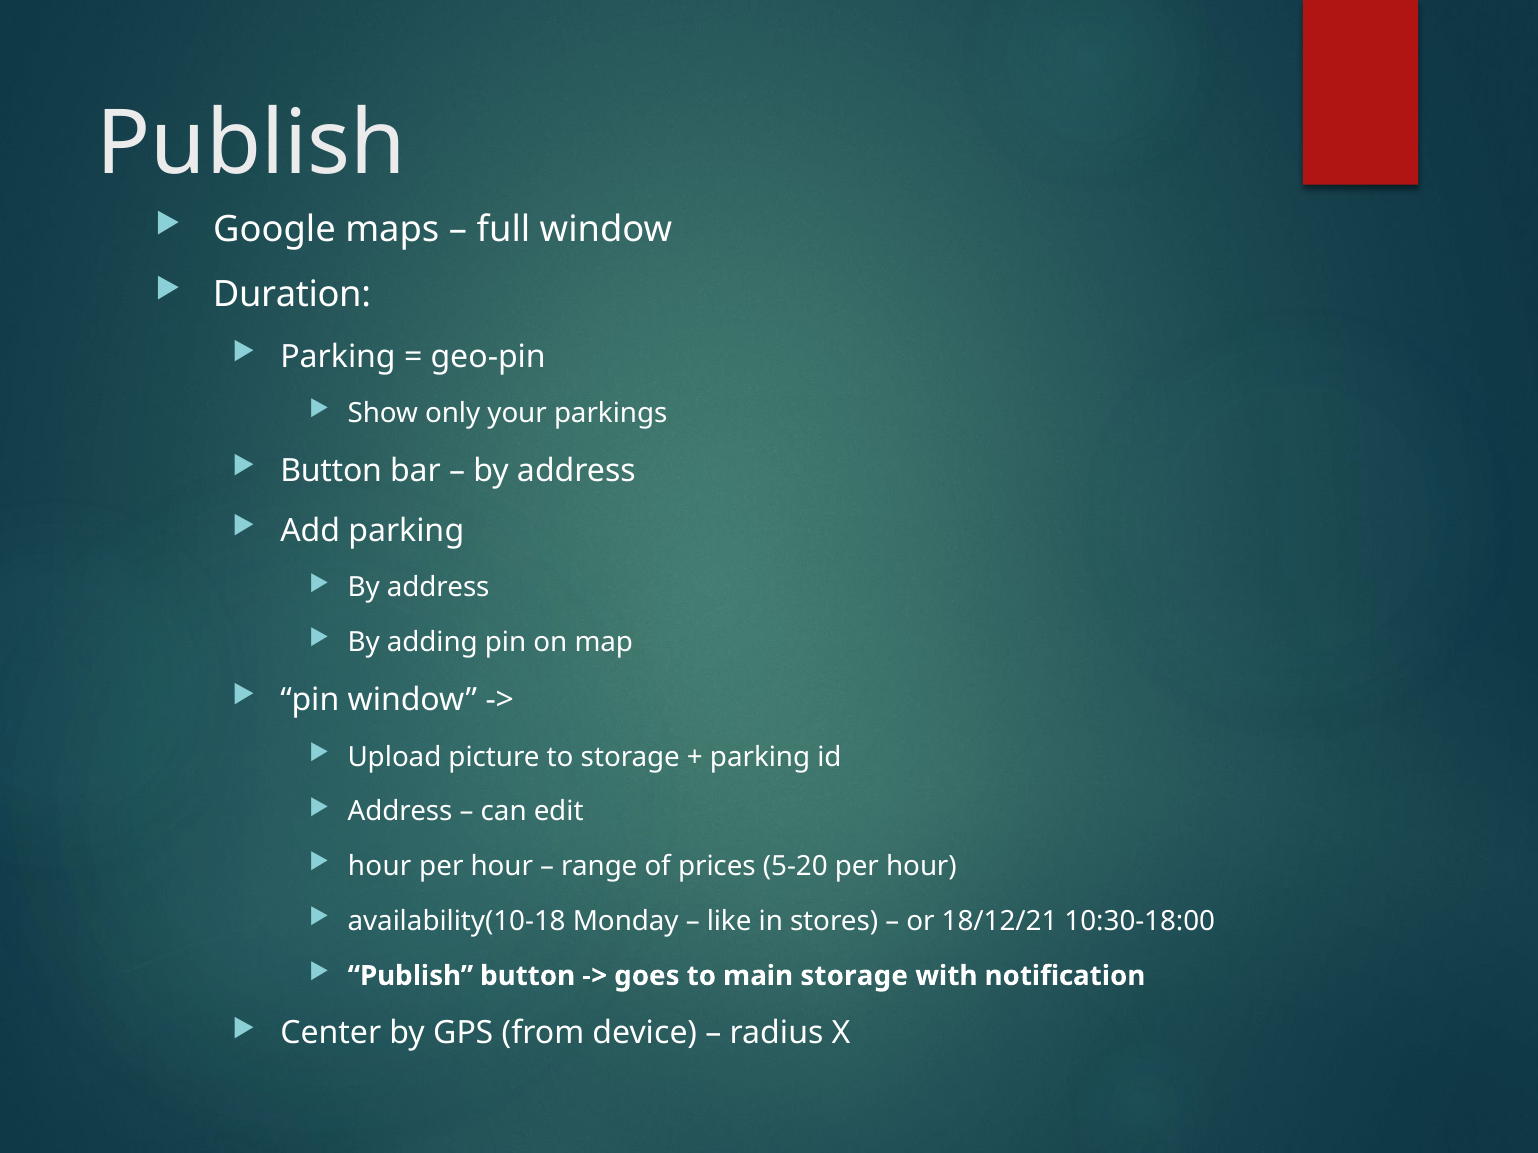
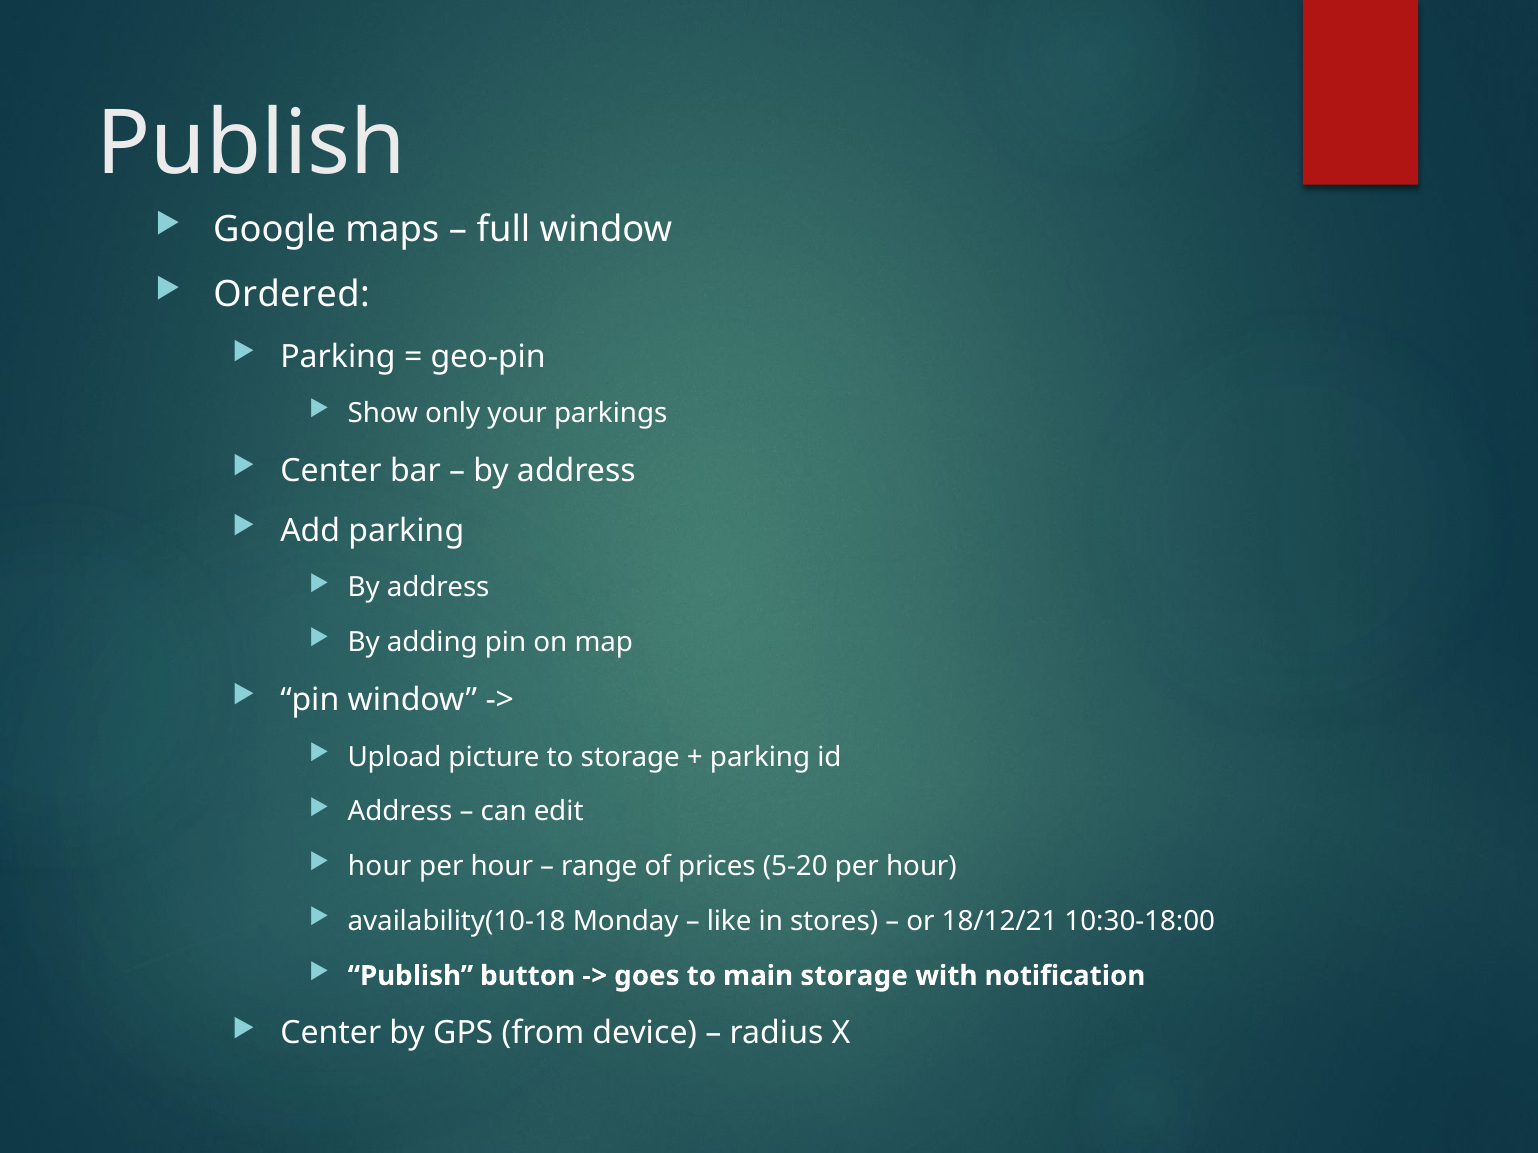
Duration: Duration -> Ordered
Button at (331, 471): Button -> Center
